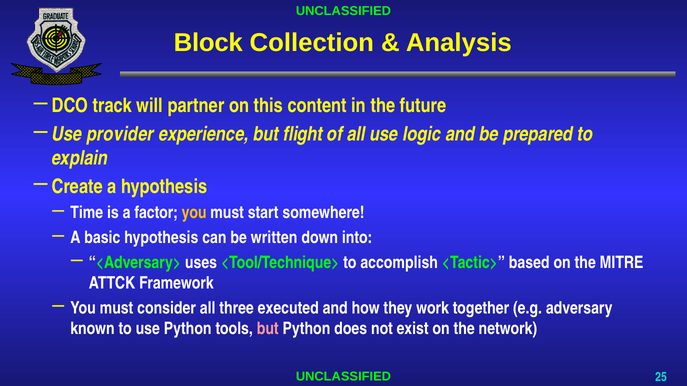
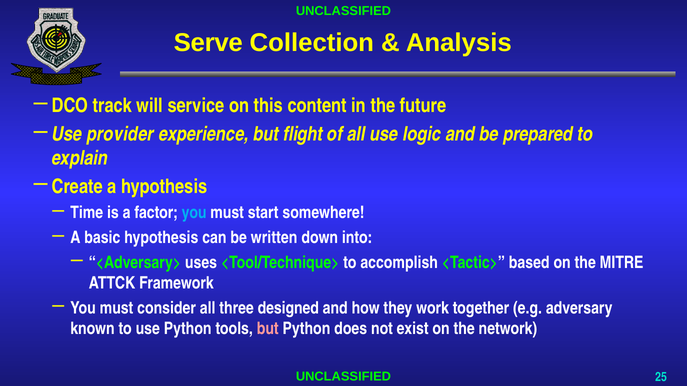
Block: Block -> Serve
partner: partner -> service
you at (194, 213) colour: yellow -> light blue
executed: executed -> designed
